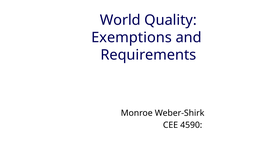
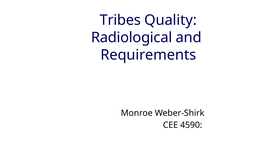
World: World -> Tribes
Exemptions: Exemptions -> Radiological
